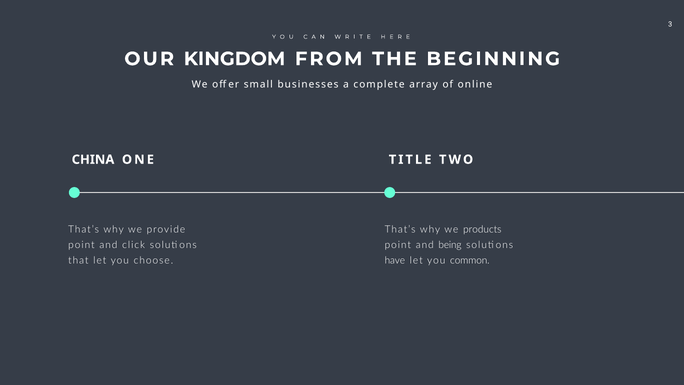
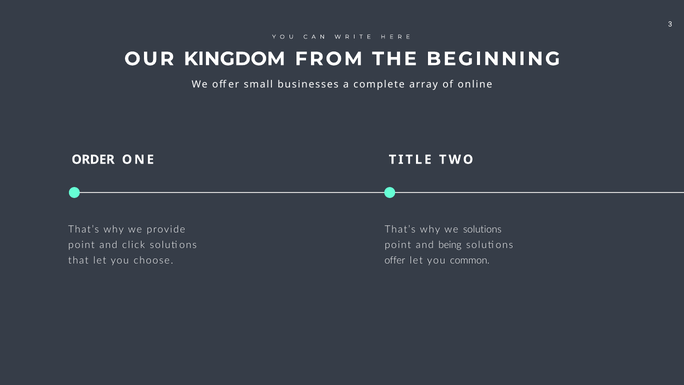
CHINA: CHINA -> ORDER
we products: products -> solutions
have at (395, 260): have -> offer
